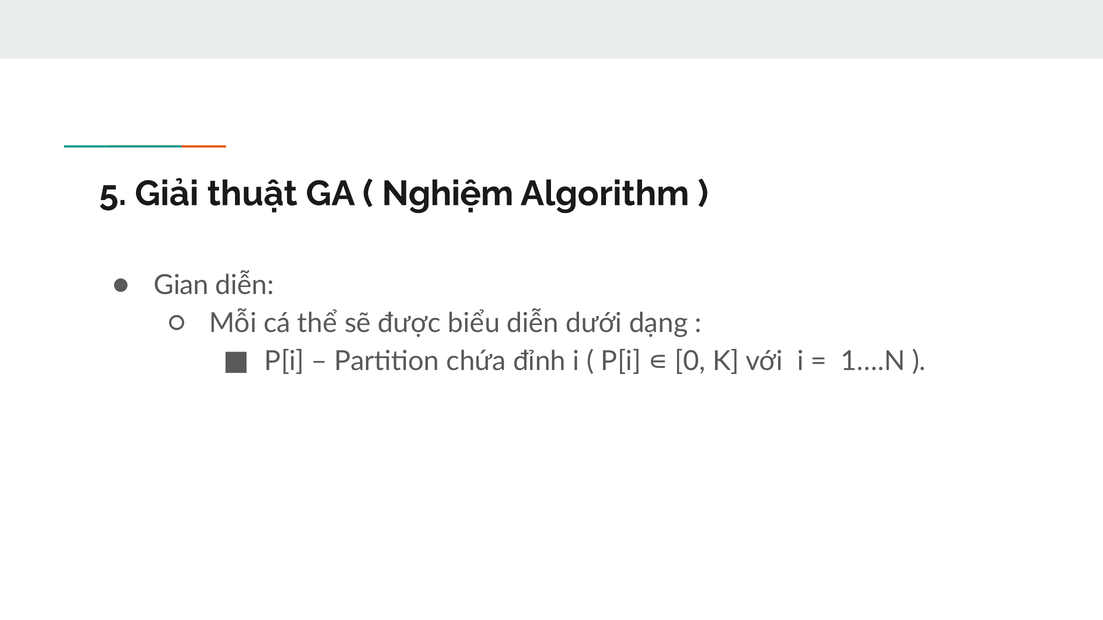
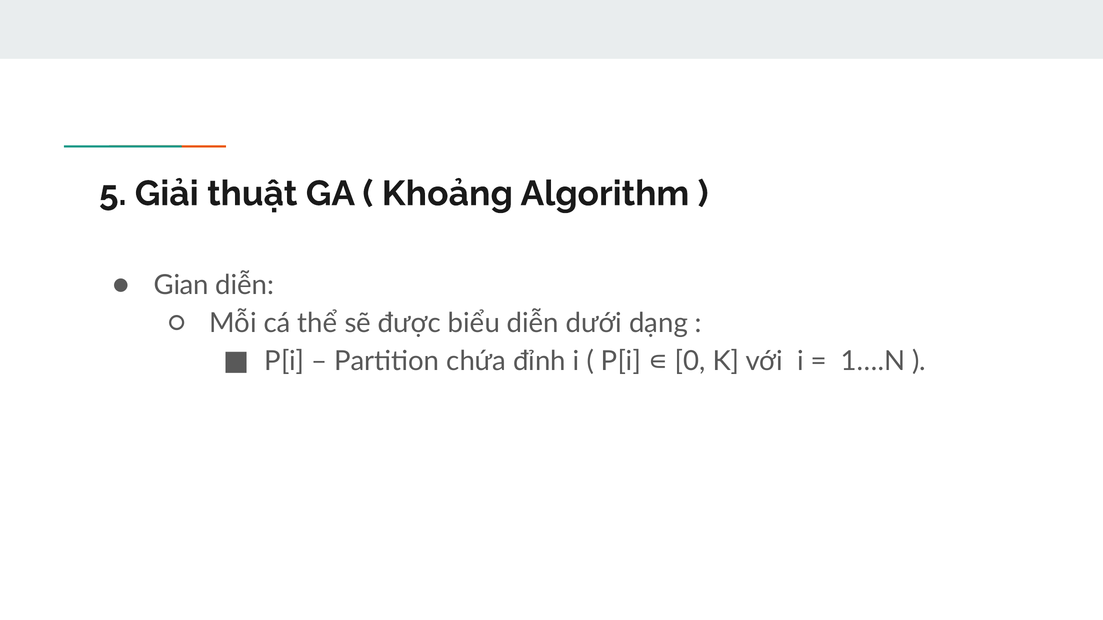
Nghiệm: Nghiệm -> Khoảng
